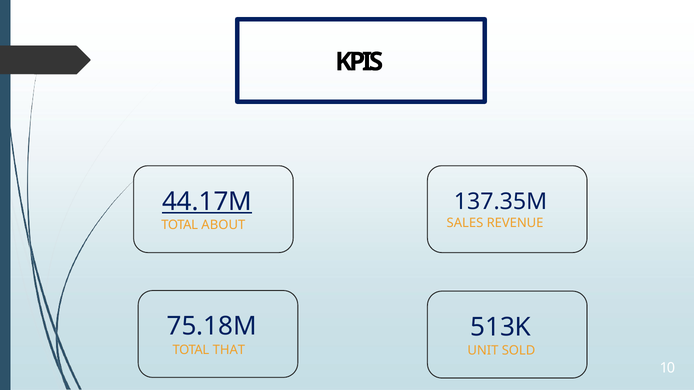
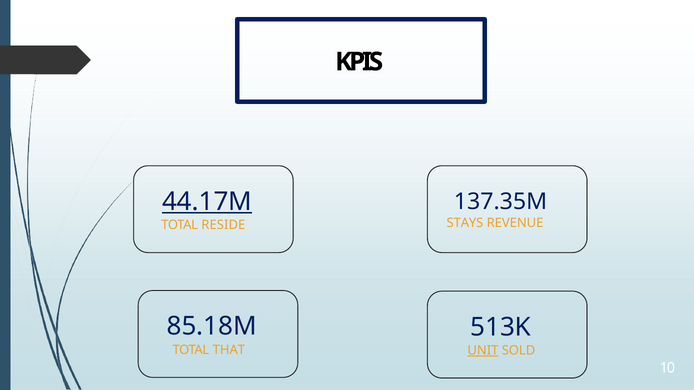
SALES: SALES -> STAYS
ABOUT: ABOUT -> RESIDE
75.18M: 75.18M -> 85.18M
UNIT underline: none -> present
